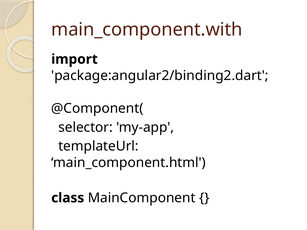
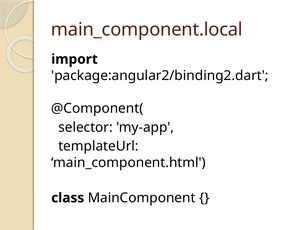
main_component.with: main_component.with -> main_component.local
